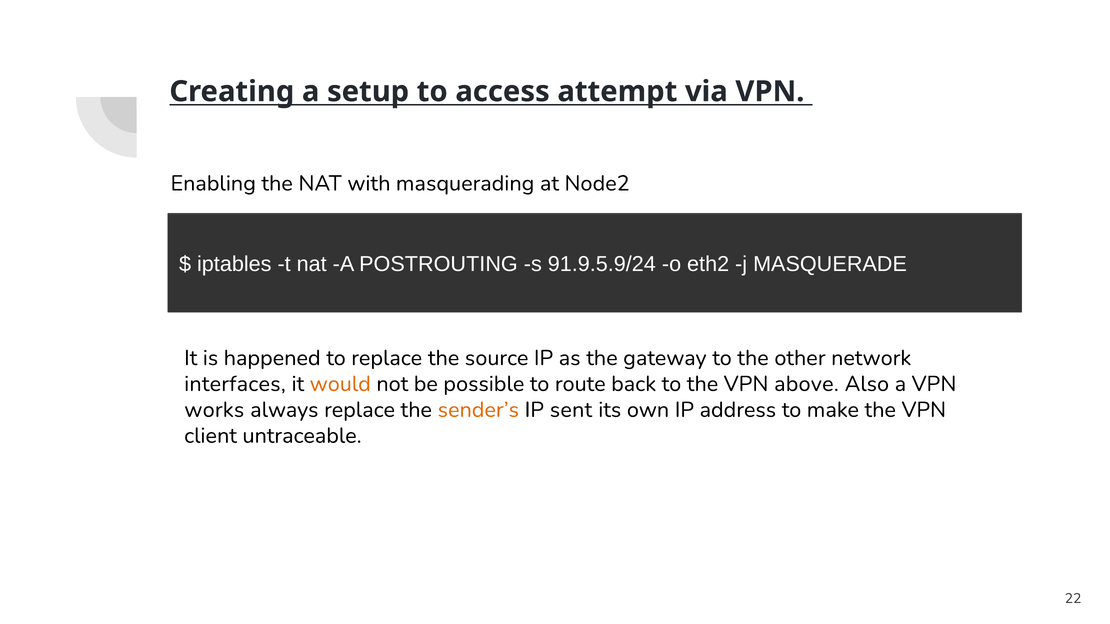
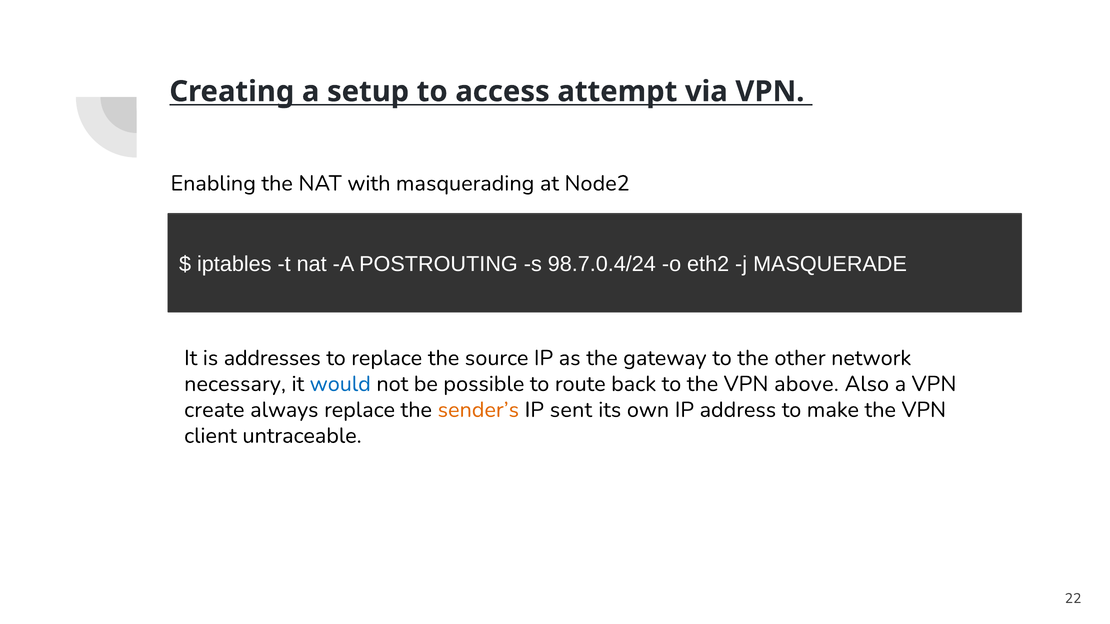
91.9.5.9/24: 91.9.5.9/24 -> 98.7.0.4/24
happened: happened -> addresses
interfaces: interfaces -> necessary
would colour: orange -> blue
works: works -> create
